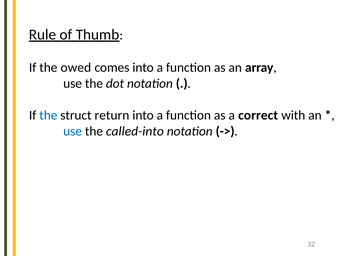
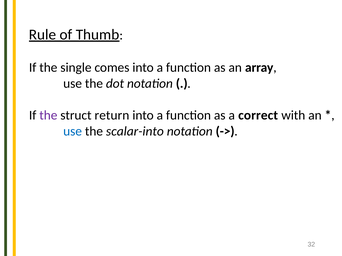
owed: owed -> single
the at (48, 116) colour: blue -> purple
called-into: called-into -> scalar-into
